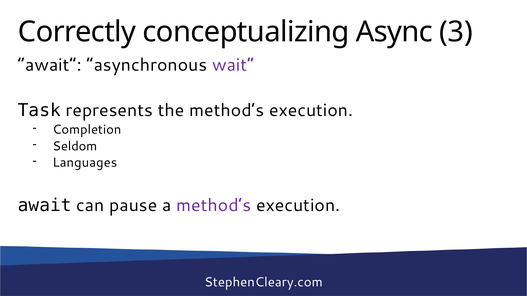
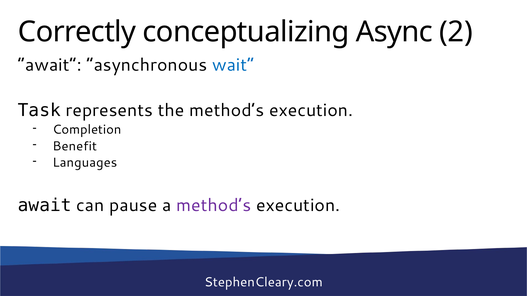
3: 3 -> 2
wait colour: purple -> blue
Seldom: Seldom -> Benefit
